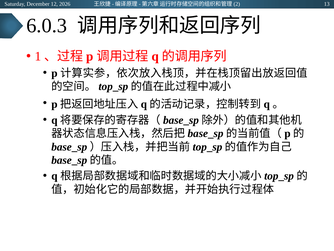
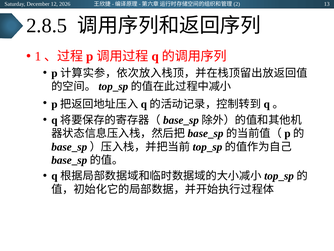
6.0.3: 6.0.3 -> 2.8.5
